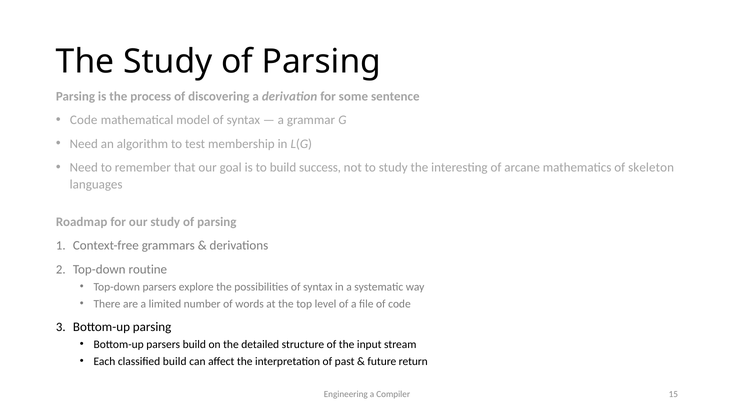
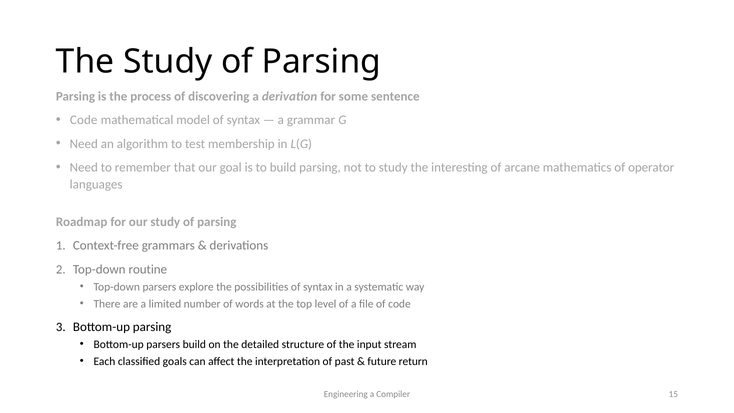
build success: success -> parsing
skeleton: skeleton -> operator
classified build: build -> goals
